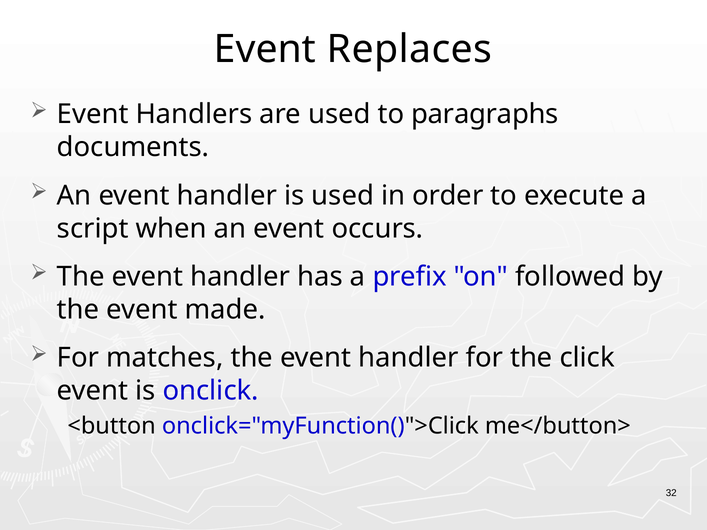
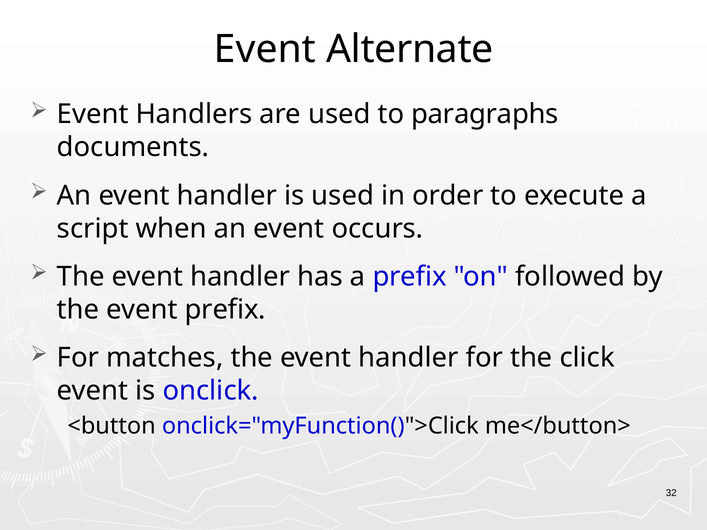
Replaces: Replaces -> Alternate
event made: made -> prefix
